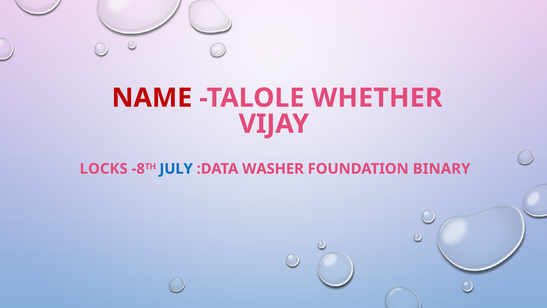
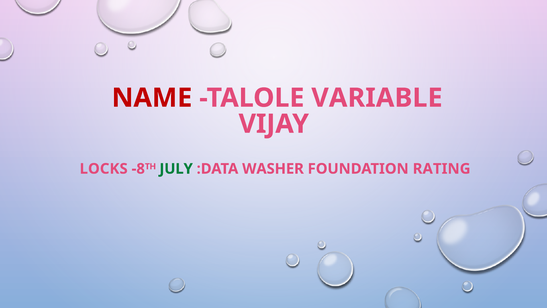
WHETHER: WHETHER -> VARIABLE
JULY colour: blue -> green
BINARY: BINARY -> RATING
